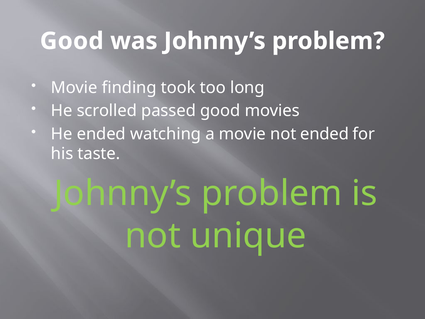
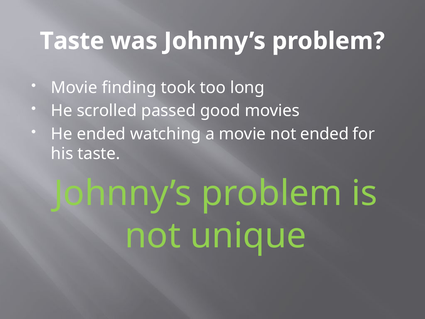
Good at (72, 41): Good -> Taste
